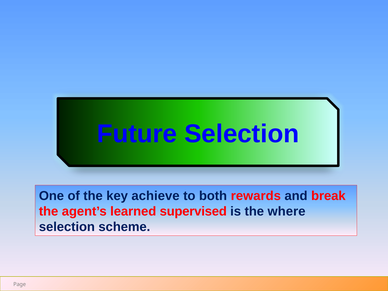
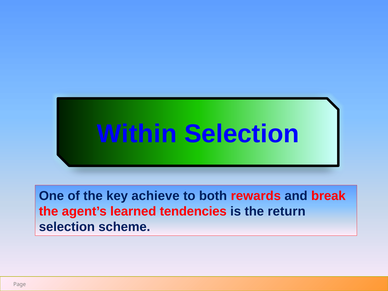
Future: Future -> Within
supervised: supervised -> tendencies
where: where -> return
